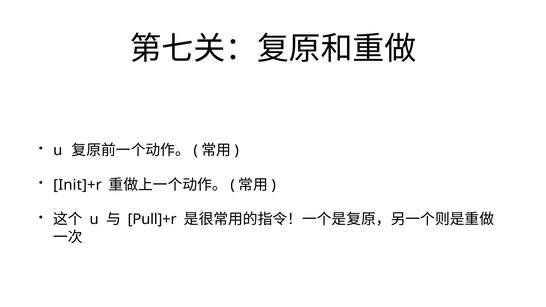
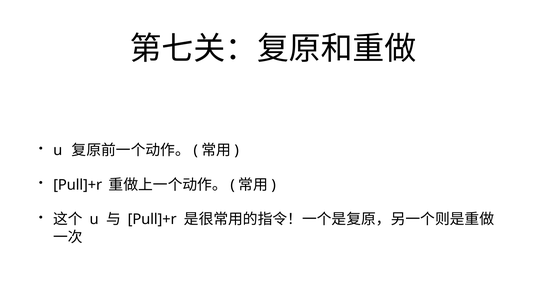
Init]+r at (78, 185): Init]+r -> Pull]+r
